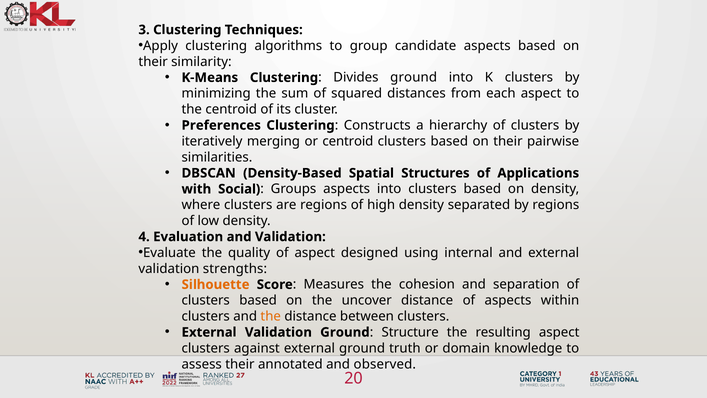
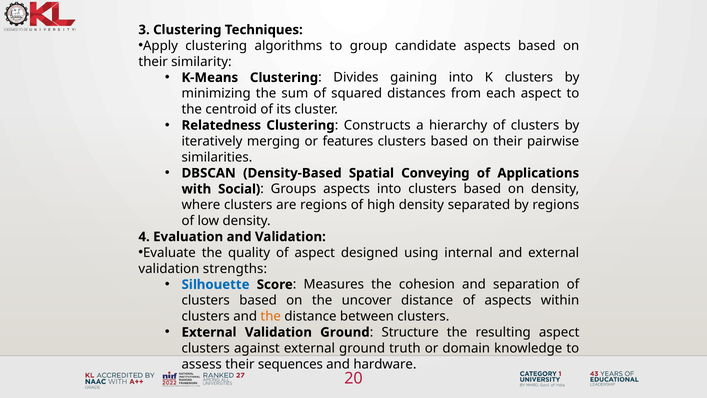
Divides ground: ground -> gaining
Preferences: Preferences -> Relatedness
or centroid: centroid -> features
Structures: Structures -> Conveying
Silhouette colour: orange -> blue
annotated: annotated -> sequences
observed: observed -> hardware
